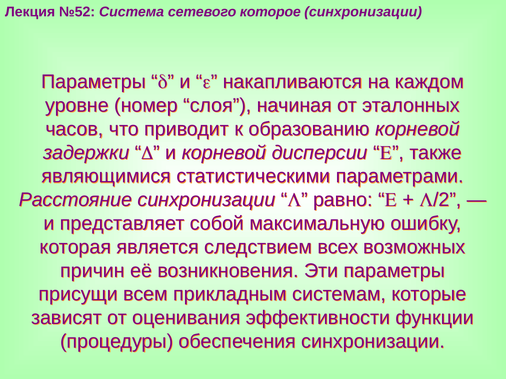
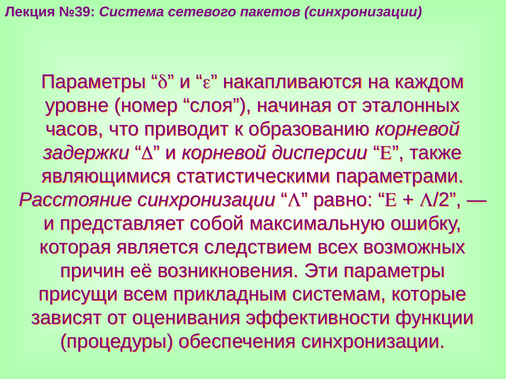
№52: №52 -> №39
которое: которое -> пакетов
